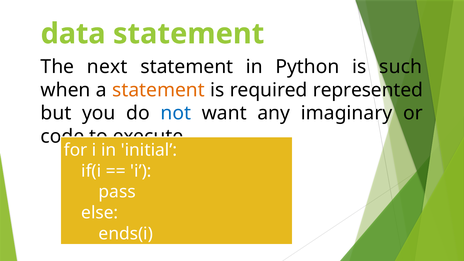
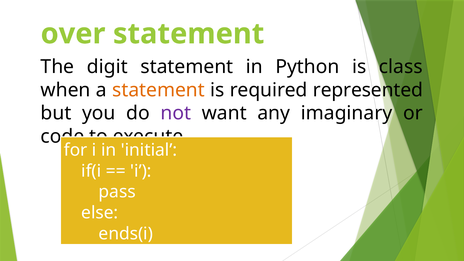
data: data -> over
next: next -> digit
such: such -> class
not colour: blue -> purple
